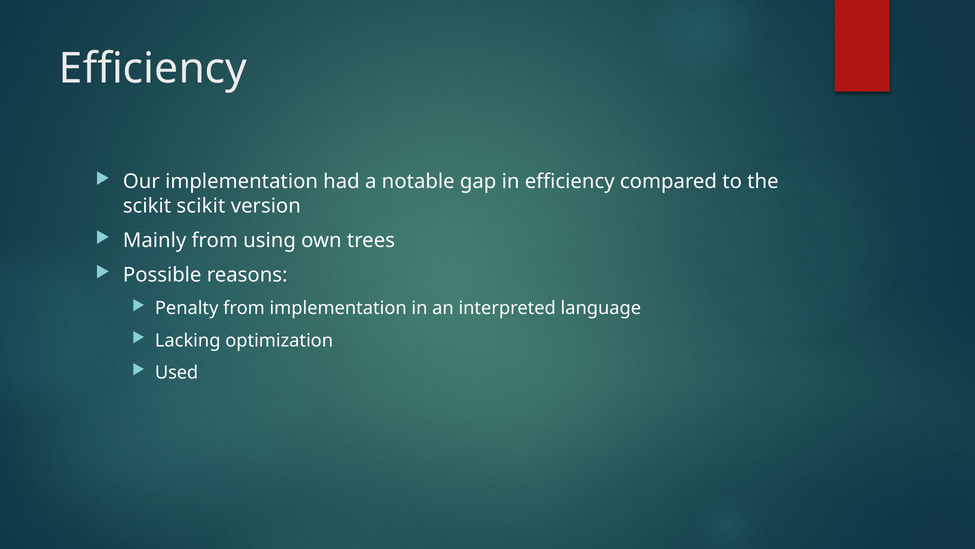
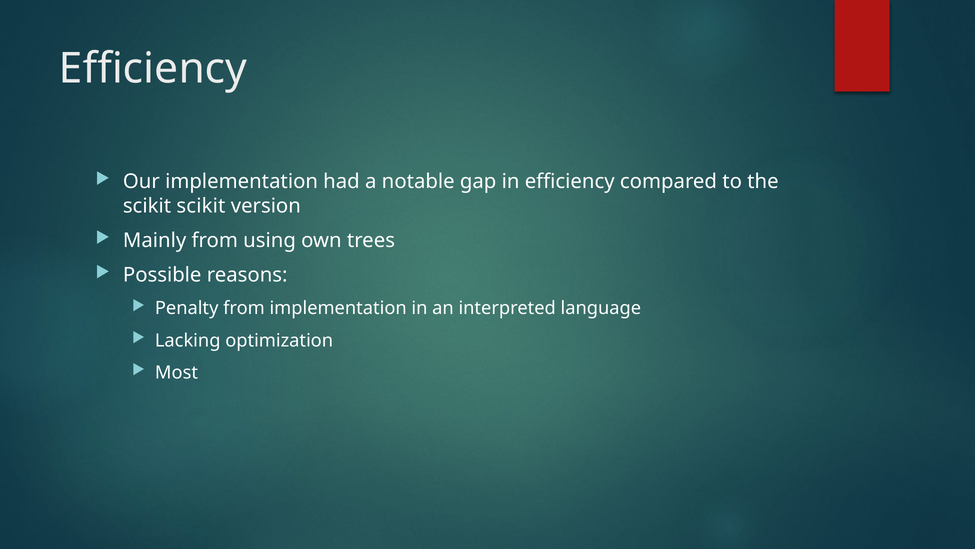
Used: Used -> Most
